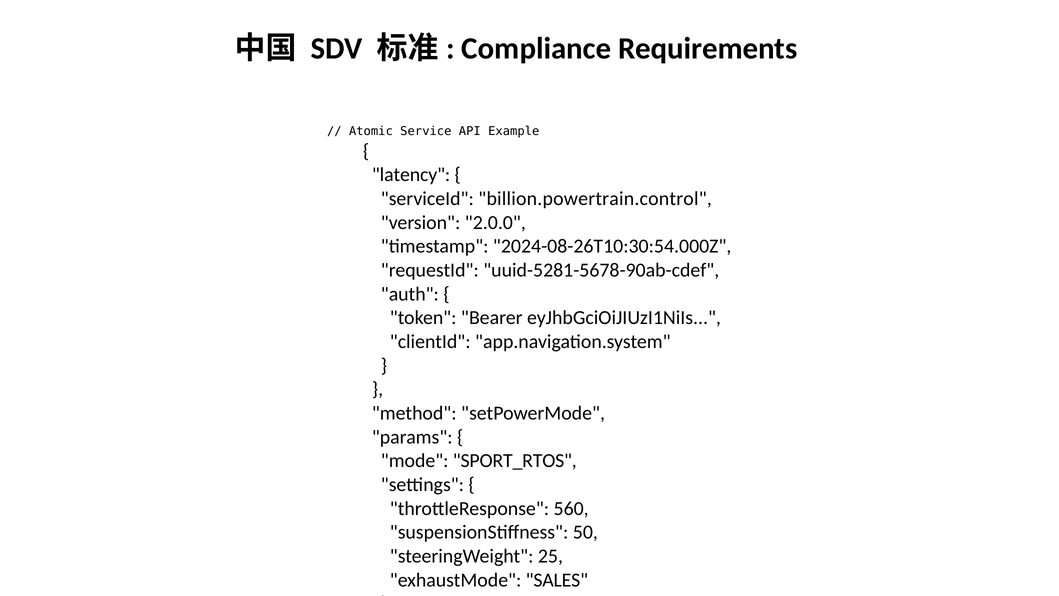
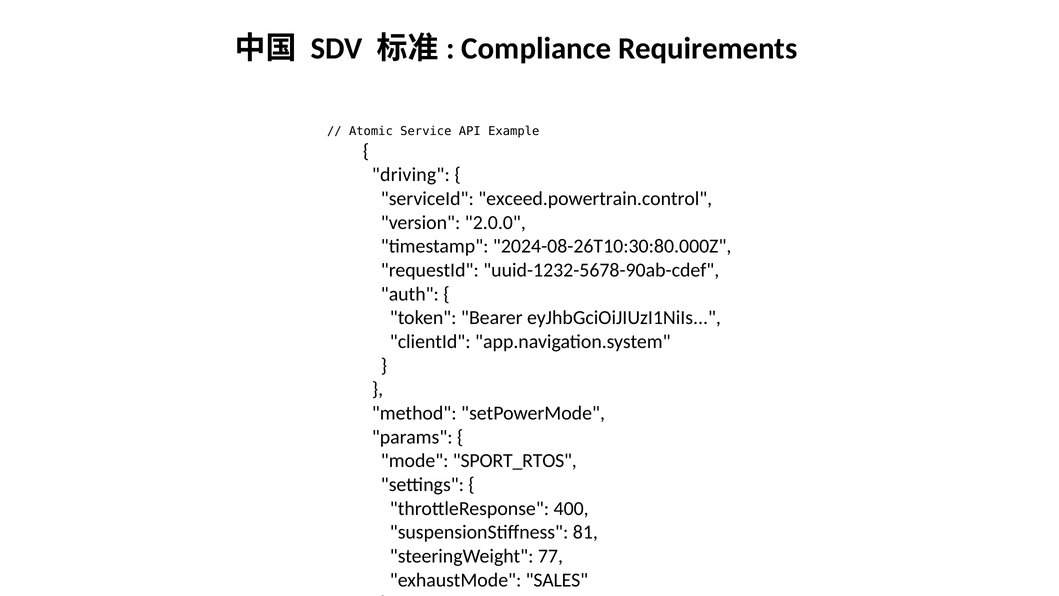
latency: latency -> driving
billion.powertrain.control: billion.powertrain.control -> exceed.powertrain.control
2024-08-26T10:30:54.000Z: 2024-08-26T10:30:54.000Z -> 2024-08-26T10:30:80.000Z
uuid-5281-5678-90ab-cdef: uuid-5281-5678-90ab-cdef -> uuid-1232-5678-90ab-cdef
560: 560 -> 400
50: 50 -> 81
25: 25 -> 77
